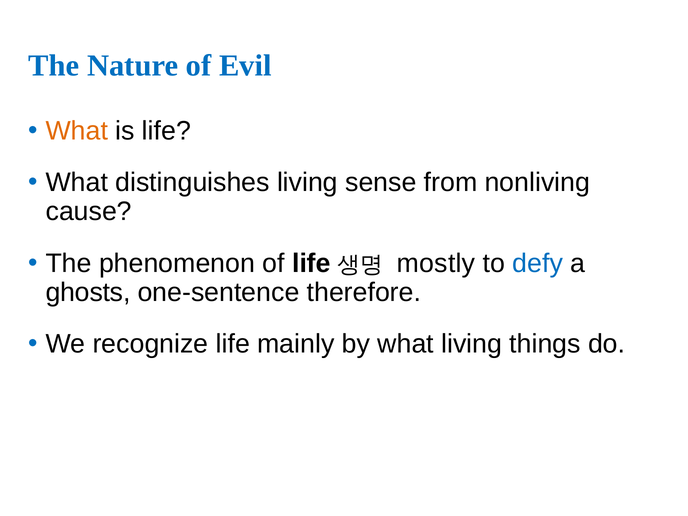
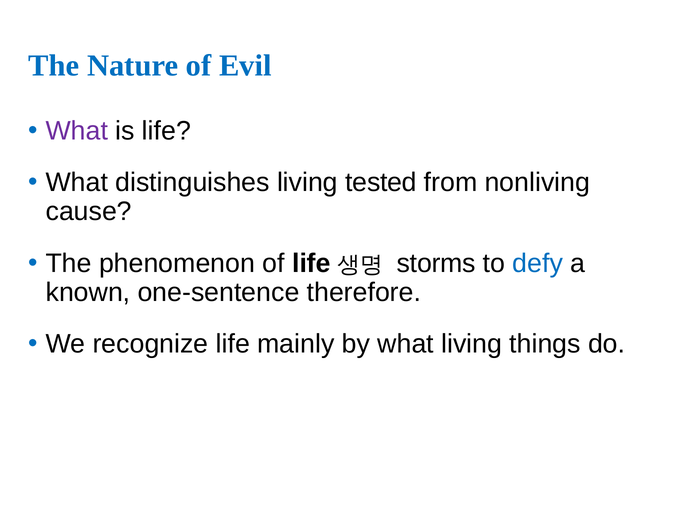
What at (77, 131) colour: orange -> purple
sense: sense -> tested
mostly: mostly -> storms
ghosts: ghosts -> known
